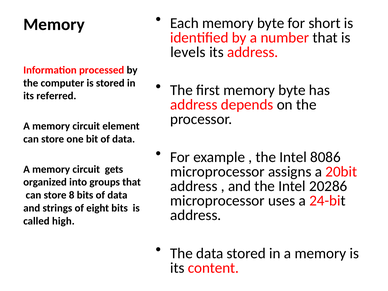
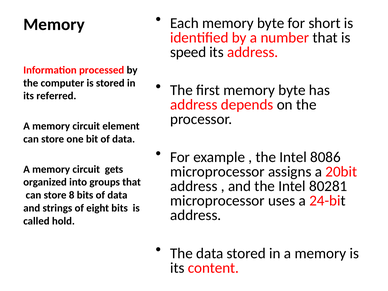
levels: levels -> speed
20286: 20286 -> 80281
high: high -> hold
